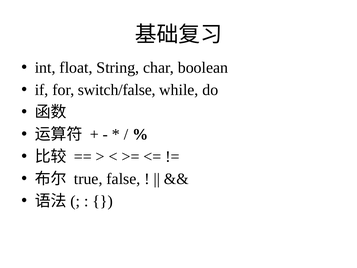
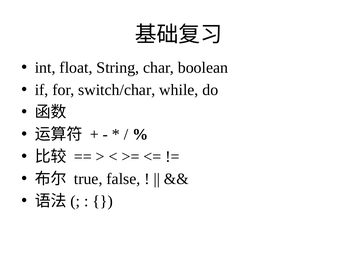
switch/false: switch/false -> switch/char
